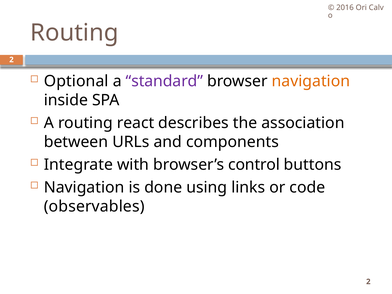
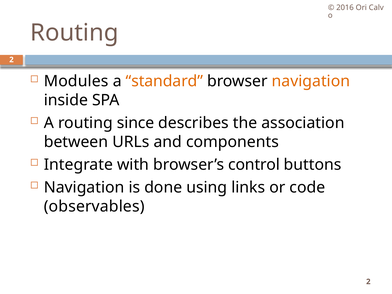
Optional: Optional -> Modules
standard colour: purple -> orange
react: react -> since
